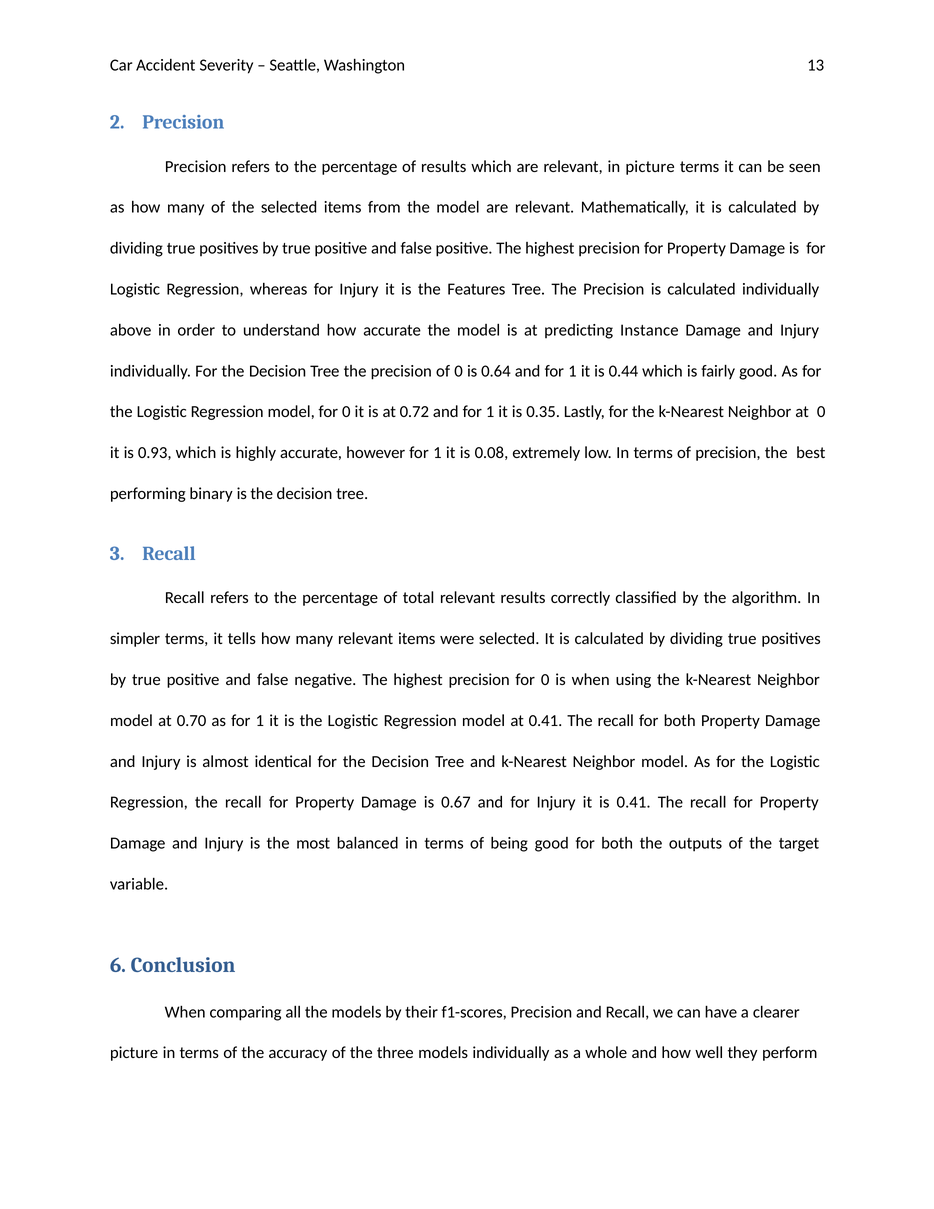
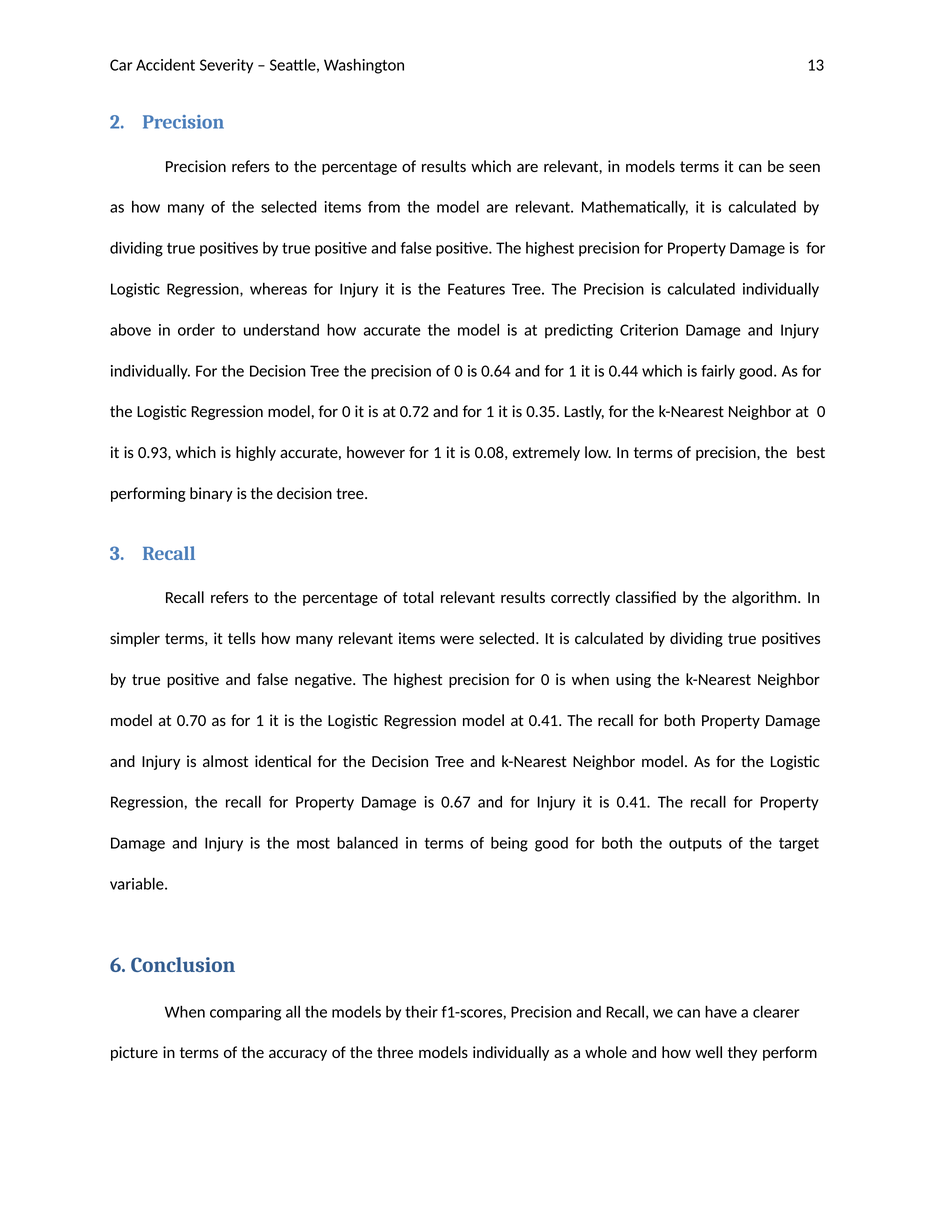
in picture: picture -> models
Instance: Instance -> Criterion
